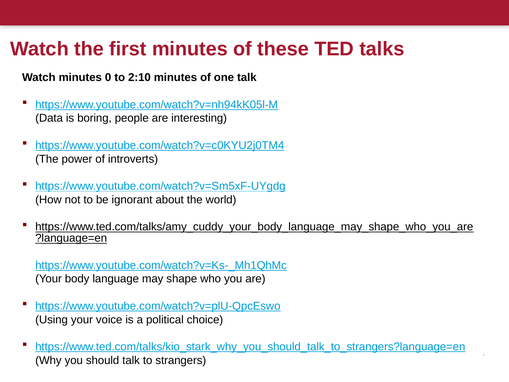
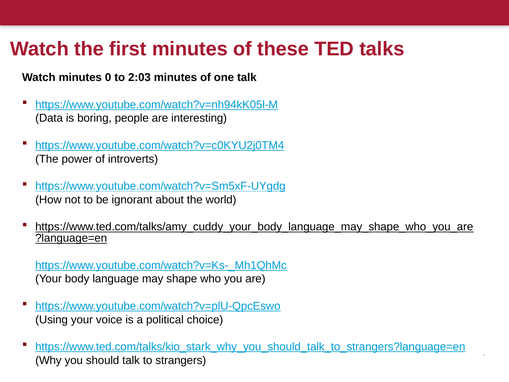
2:10: 2:10 -> 2:03
